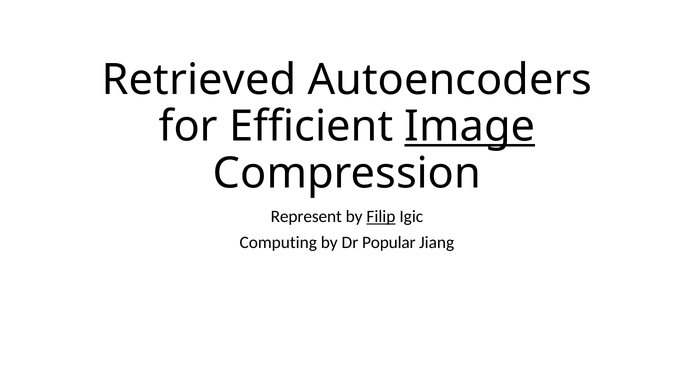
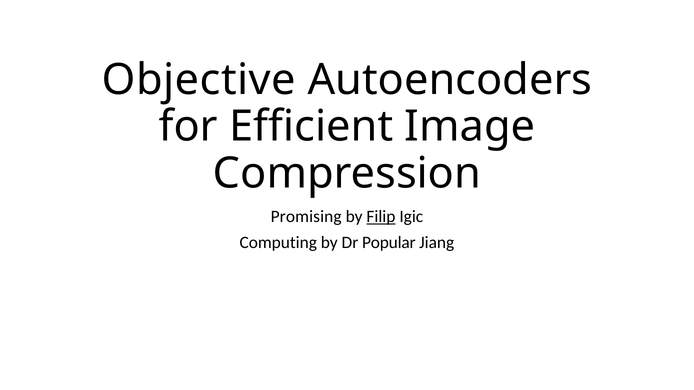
Retrieved: Retrieved -> Objective
Image underline: present -> none
Represent: Represent -> Promising
